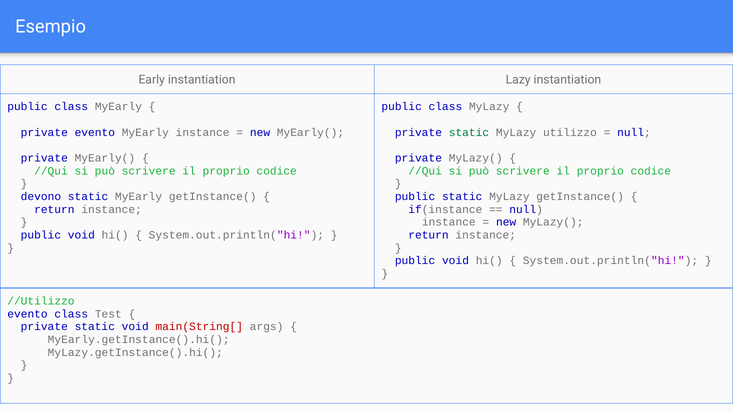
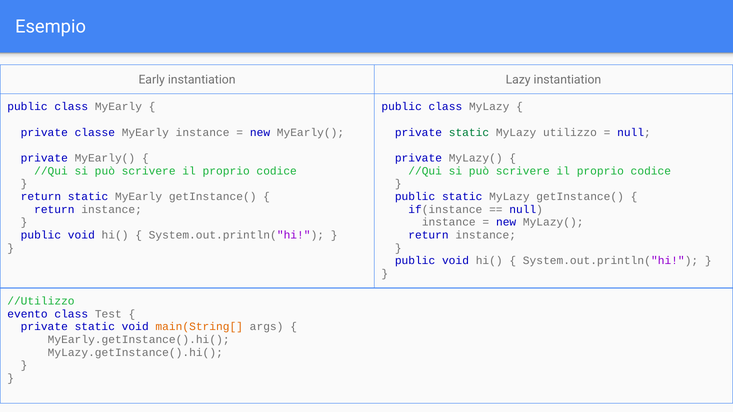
private evento: evento -> classe
devono at (41, 197): devono -> return
main(String[ colour: red -> orange
